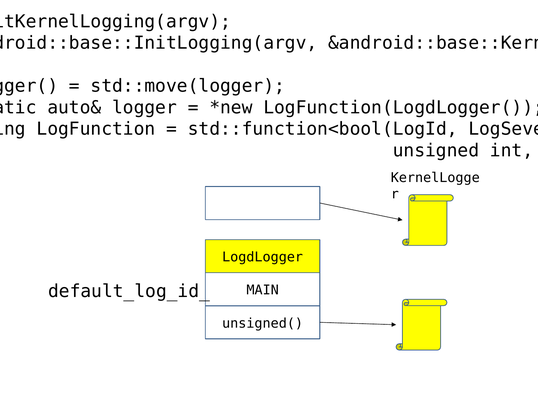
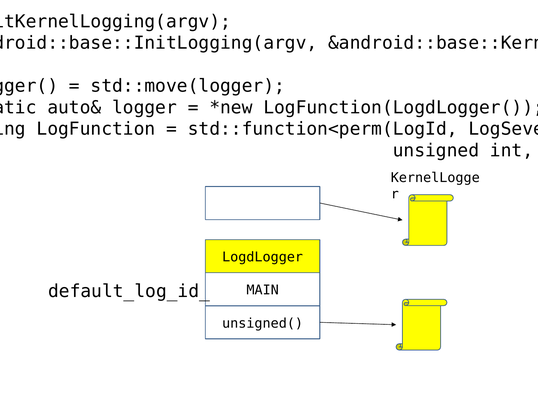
std::function<bool(LogId: std::function<bool(LogId -> std::function<perm(LogId
